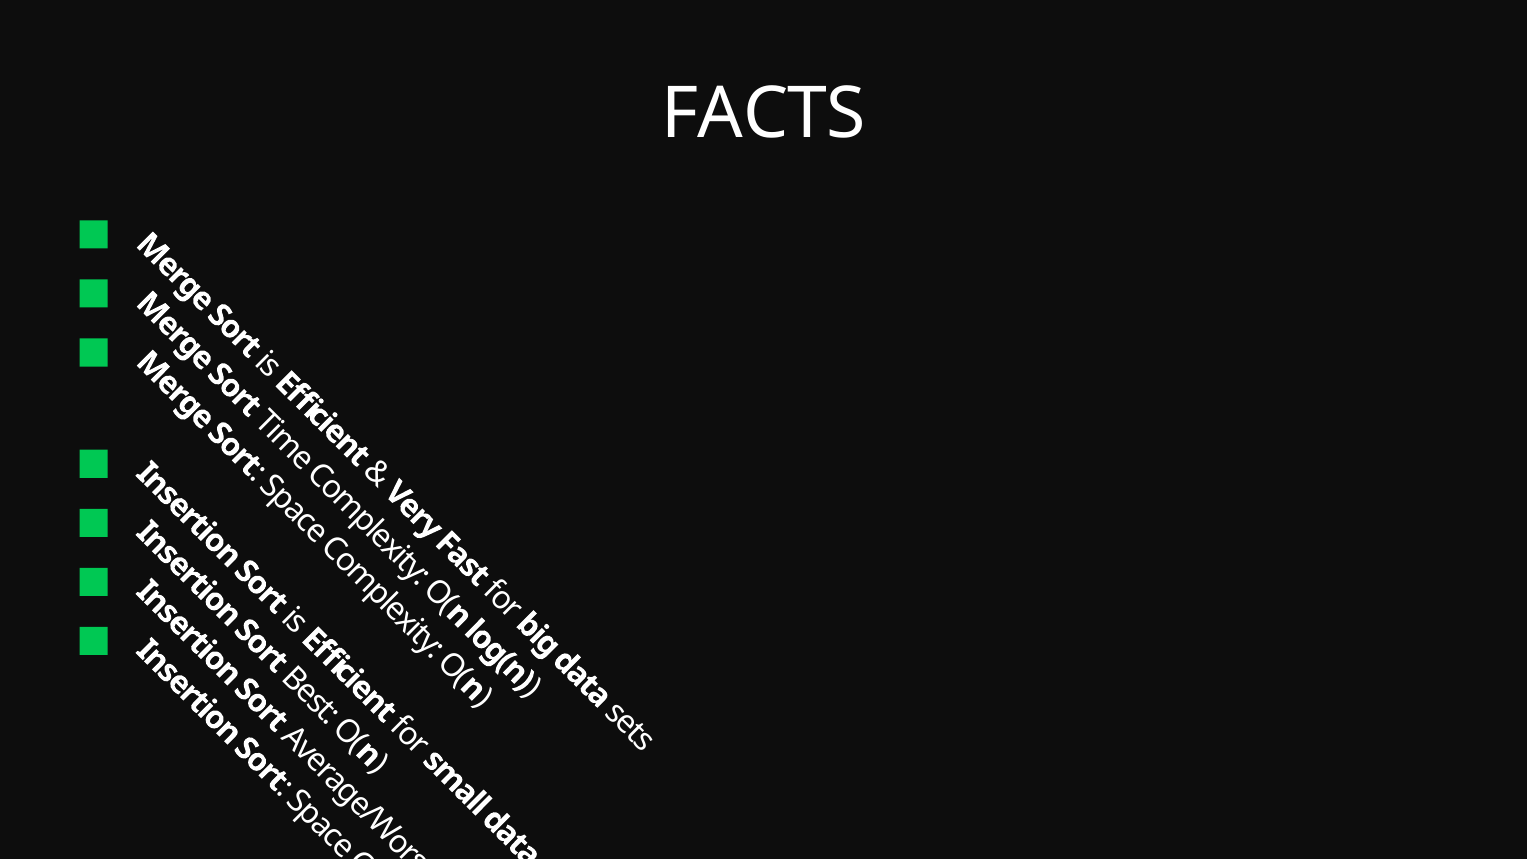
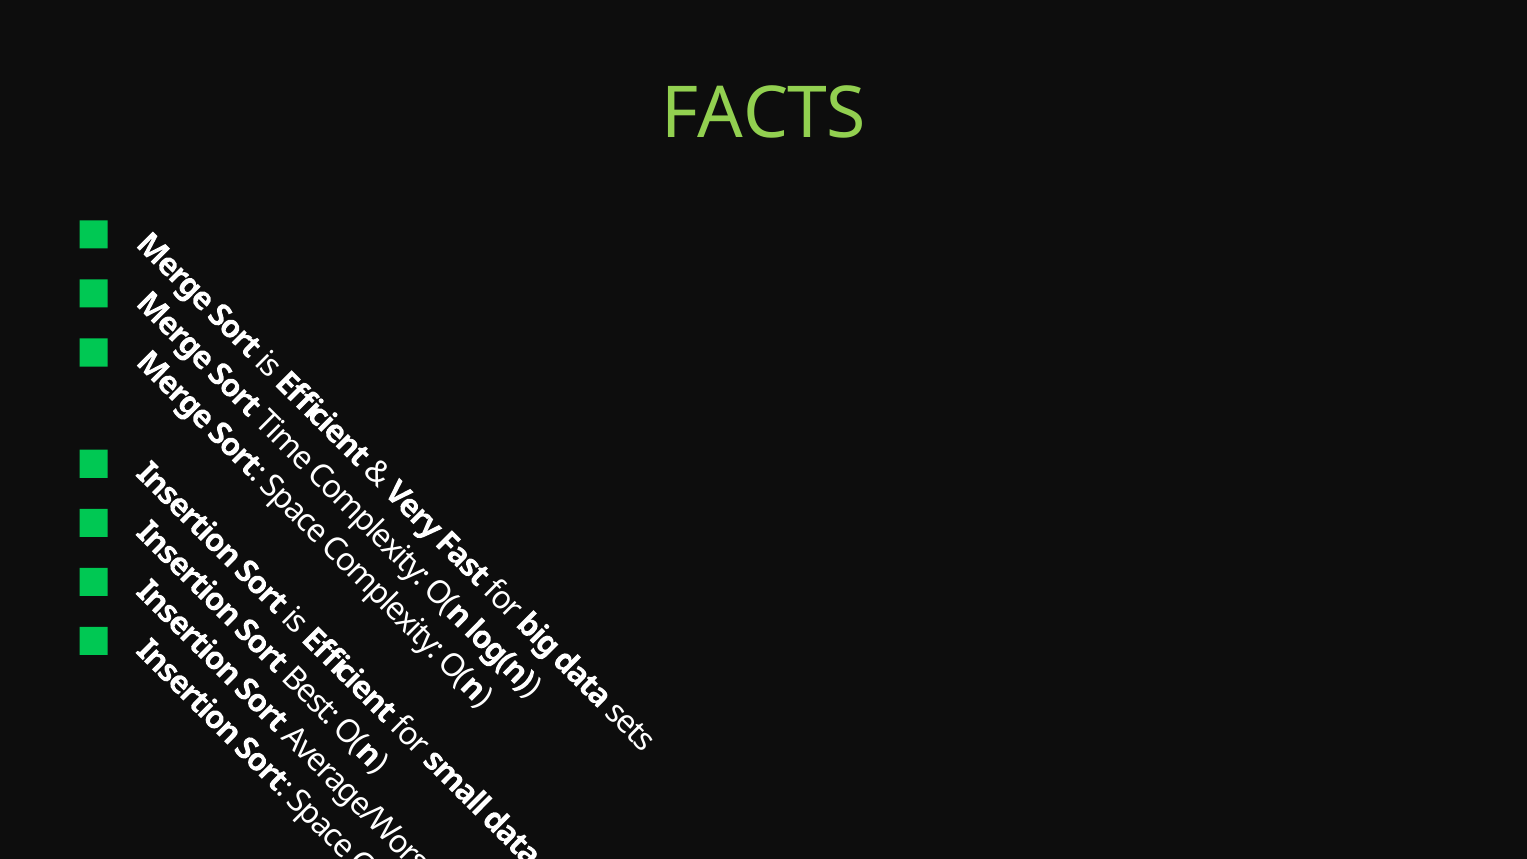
FACTS colour: white -> light green
